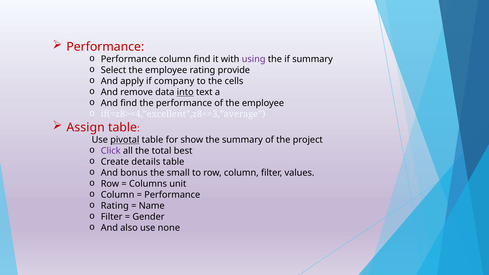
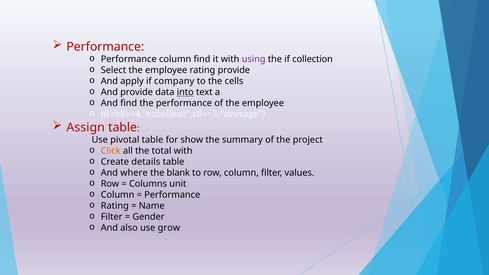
if summary: summary -> collection
And remove: remove -> provide
pivotal underline: present -> none
Click colour: purple -> orange
total best: best -> with
bonus: bonus -> where
small: small -> blank
none: none -> grow
